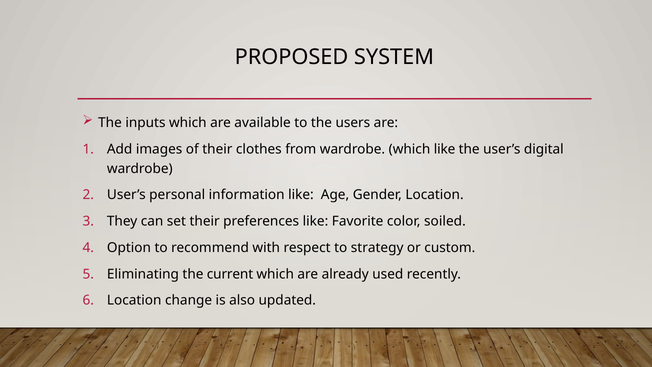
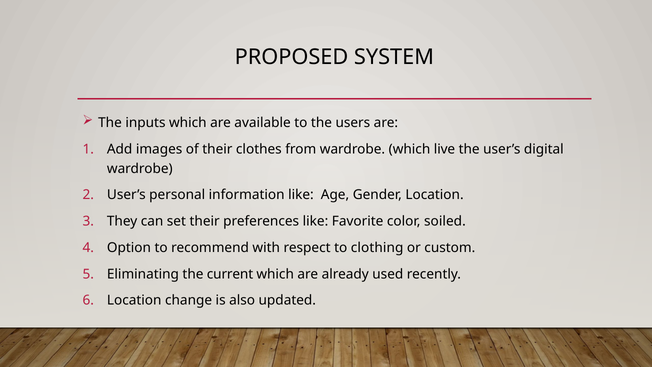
which like: like -> live
strategy: strategy -> clothing
